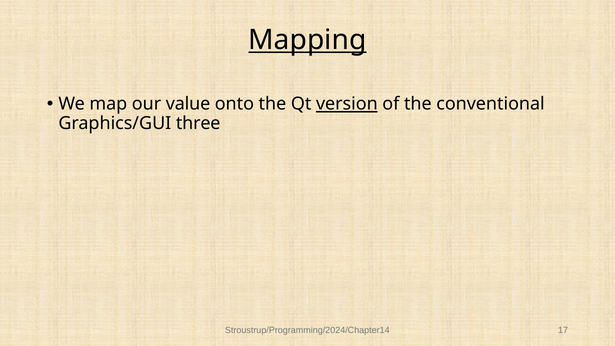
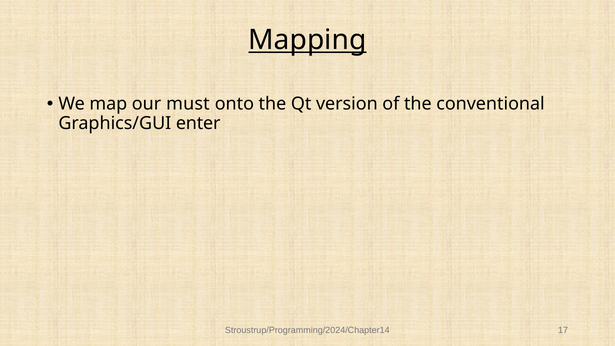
value: value -> must
version underline: present -> none
three: three -> enter
